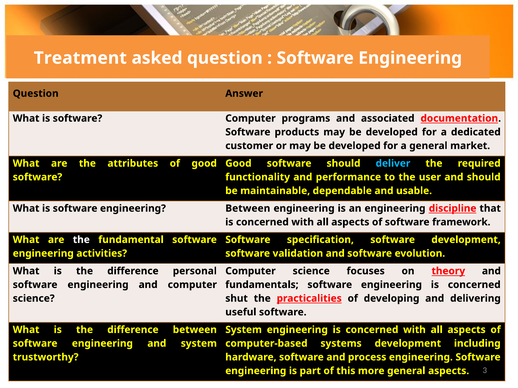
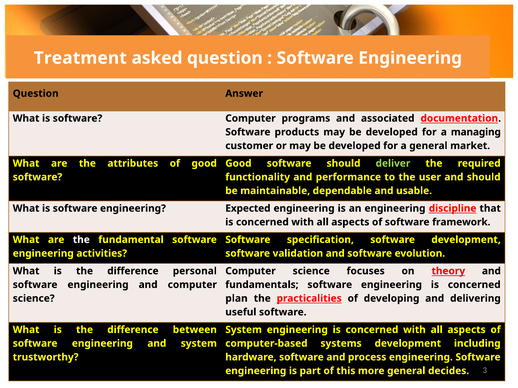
dedicated: dedicated -> managing
deliver colour: light blue -> light green
engineering Between: Between -> Expected
shut: shut -> plan
general aspects: aspects -> decides
